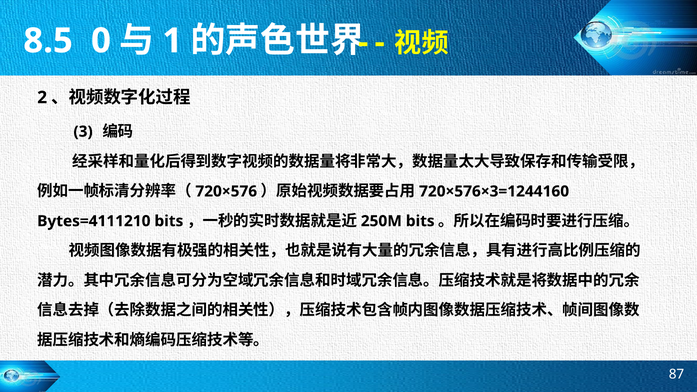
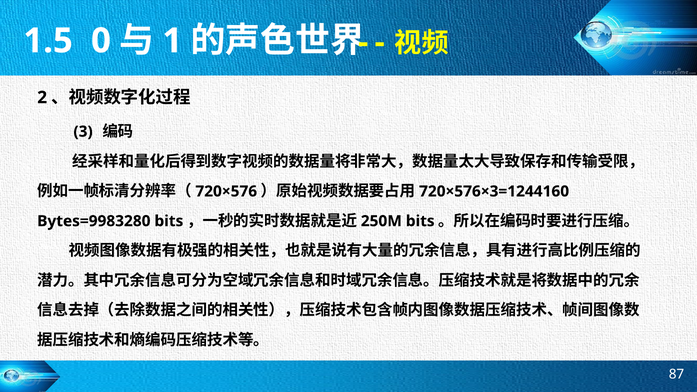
8.5: 8.5 -> 1.5
Bytes=4111210: Bytes=4111210 -> Bytes=9983280
